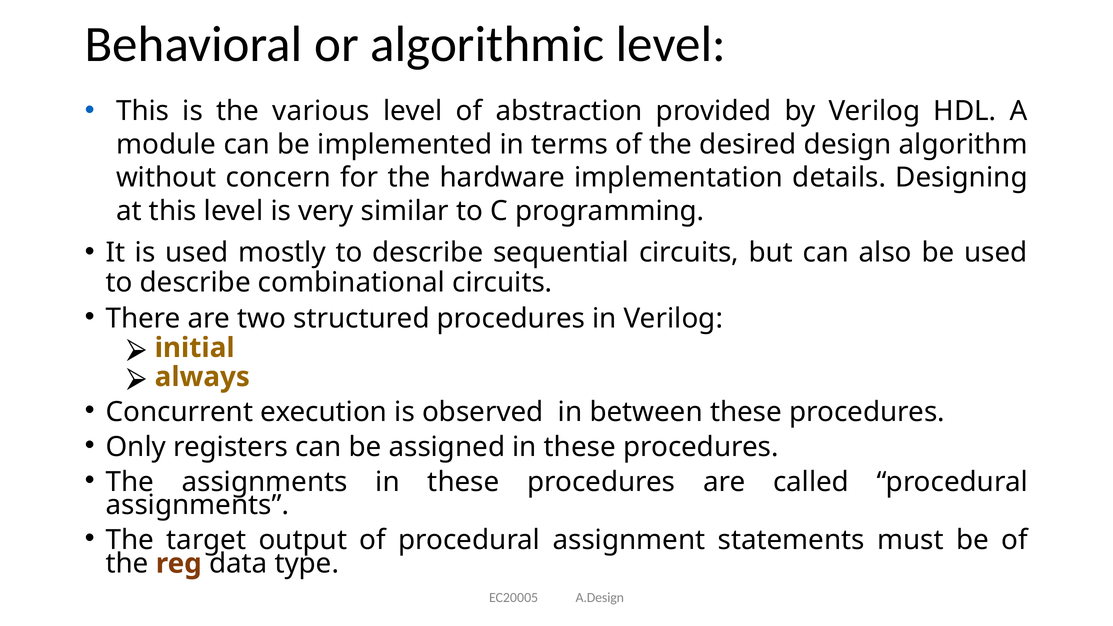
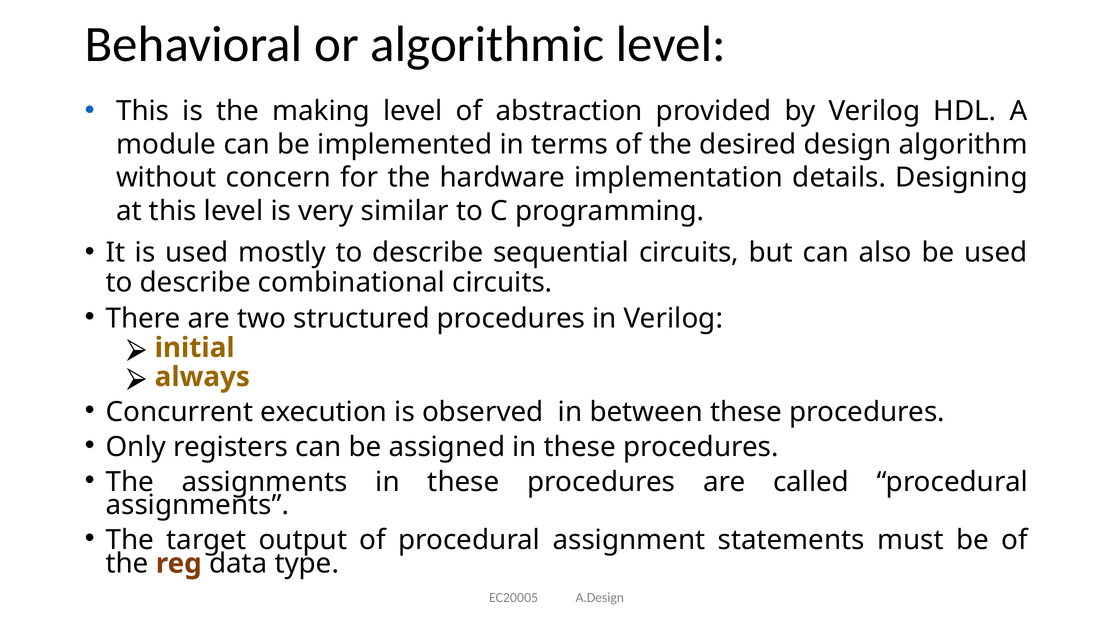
various: various -> making
